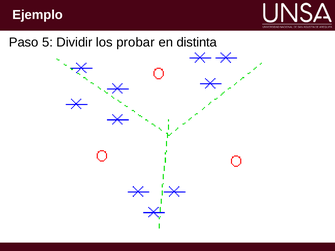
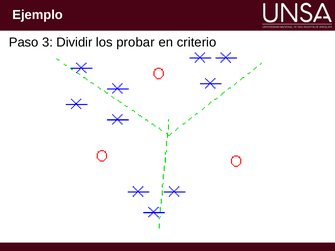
5: 5 -> 3
distinta: distinta -> criterio
